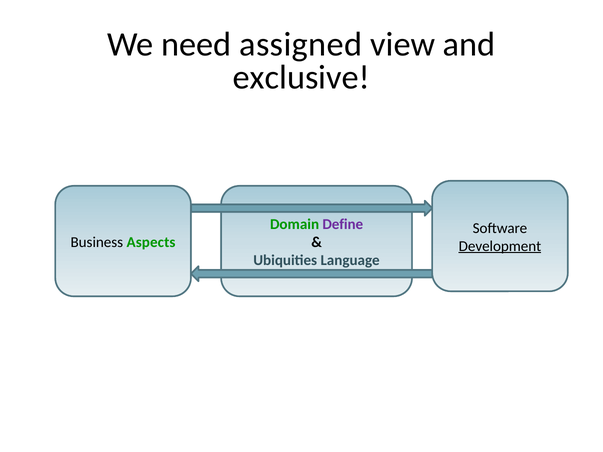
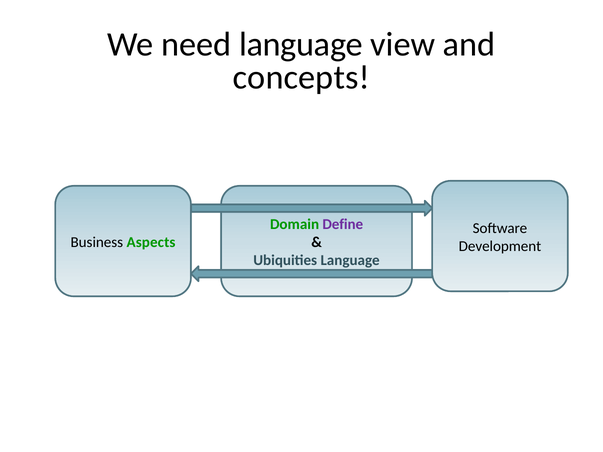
need assigned: assigned -> language
exclusive: exclusive -> concepts
Development underline: present -> none
